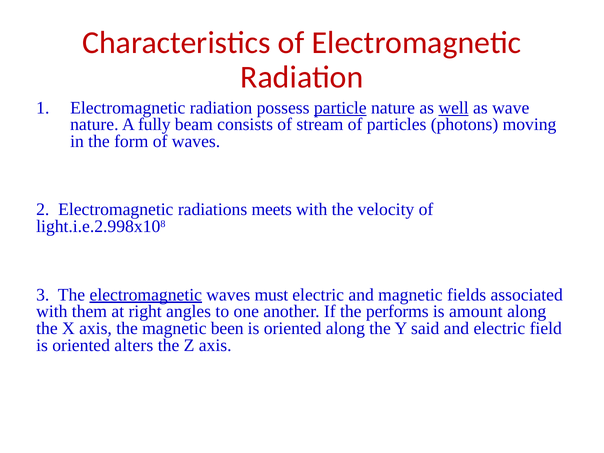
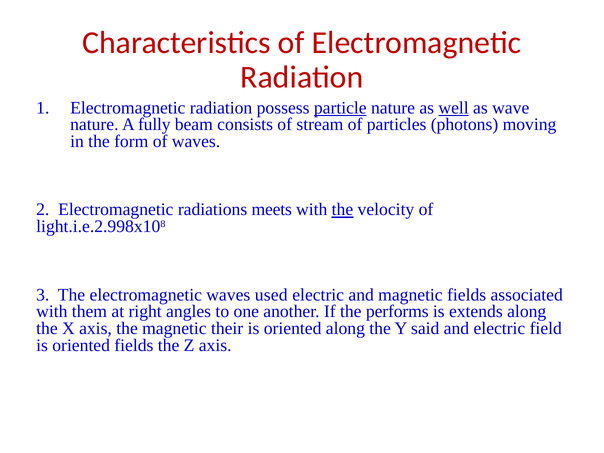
the at (342, 210) underline: none -> present
electromagnetic at (146, 295) underline: present -> none
must: must -> used
amount: amount -> extends
been: been -> their
oriented alters: alters -> fields
